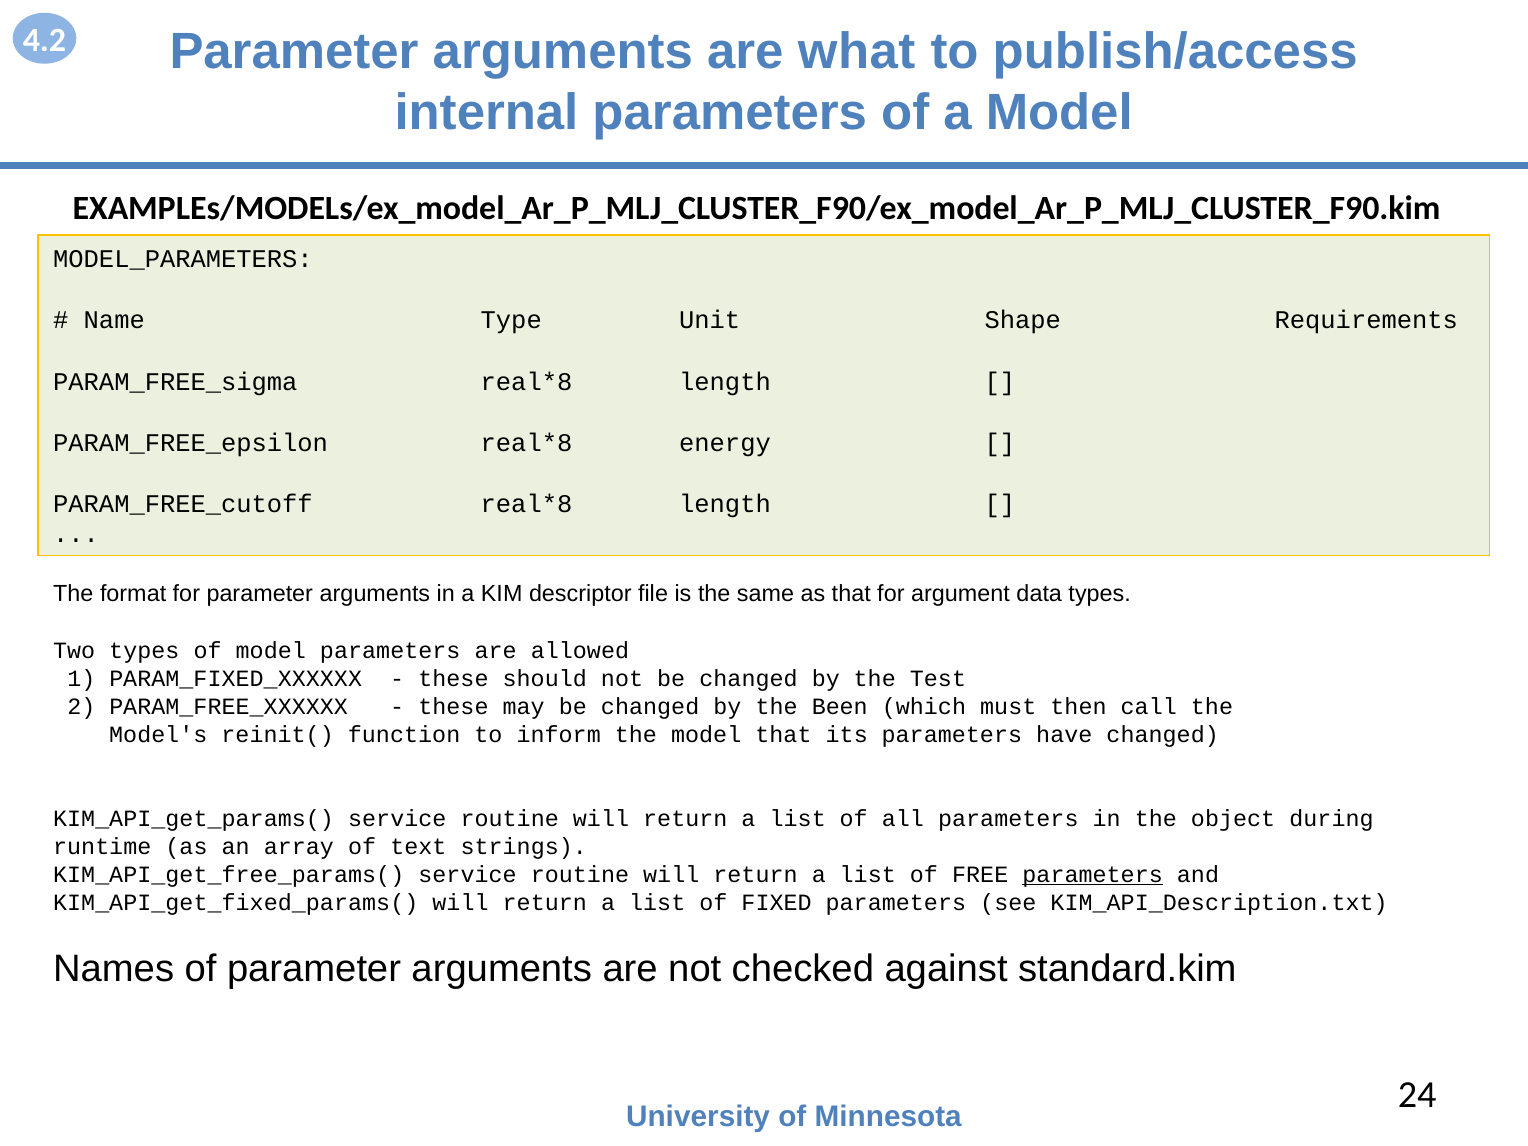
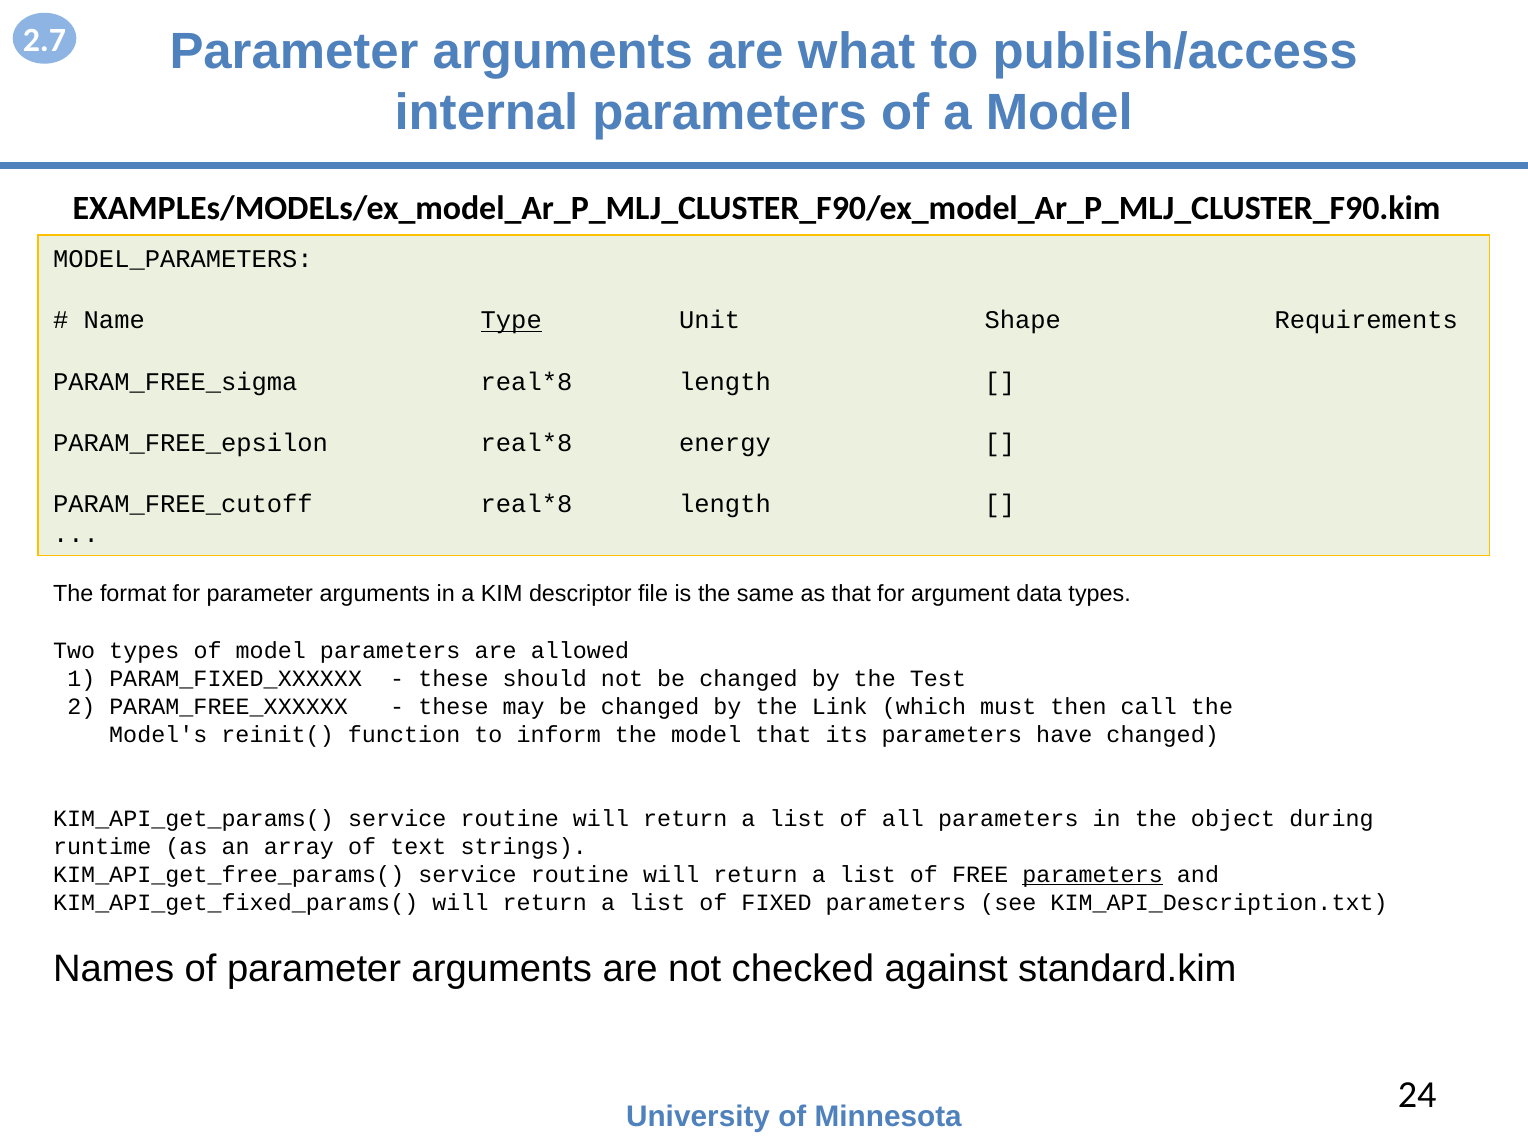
4.2: 4.2 -> 2.7
Type underline: none -> present
Been: Been -> Link
